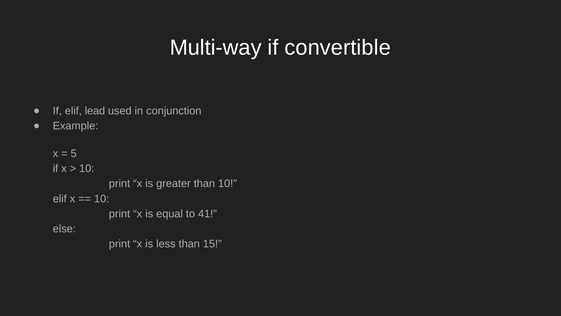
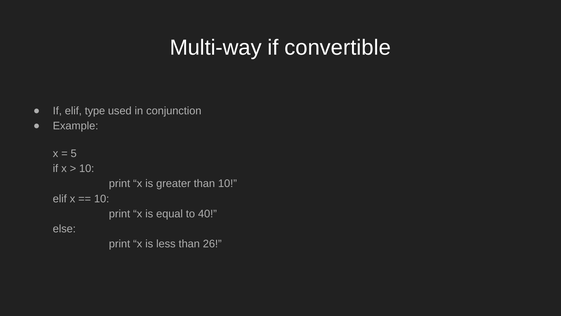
lead: lead -> type
41: 41 -> 40
15: 15 -> 26
